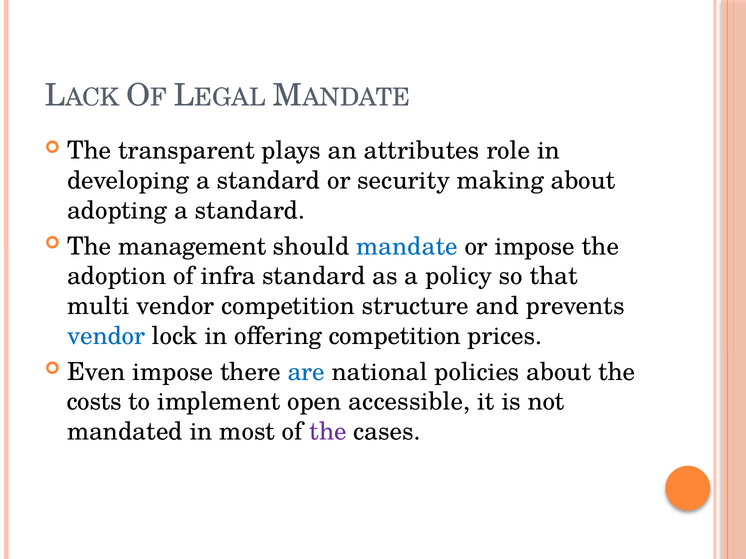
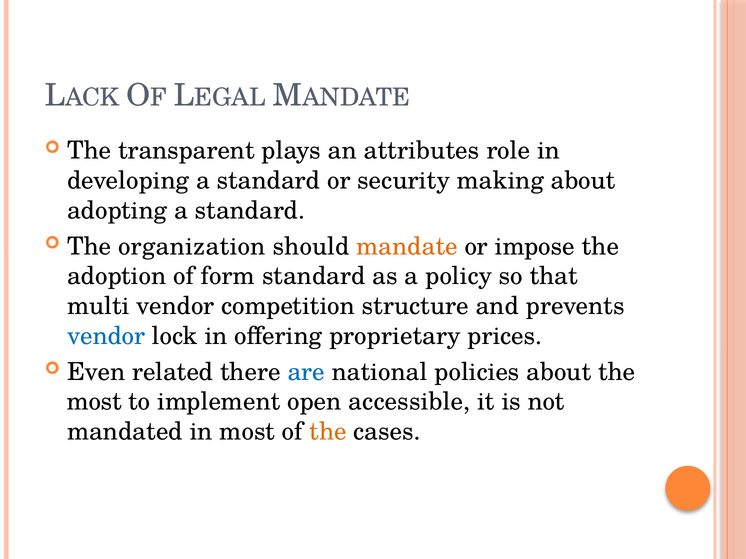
management: management -> organization
mandate colour: blue -> orange
infra: infra -> form
offering competition: competition -> proprietary
Even impose: impose -> related
costs at (94, 402): costs -> most
the at (328, 432) colour: purple -> orange
